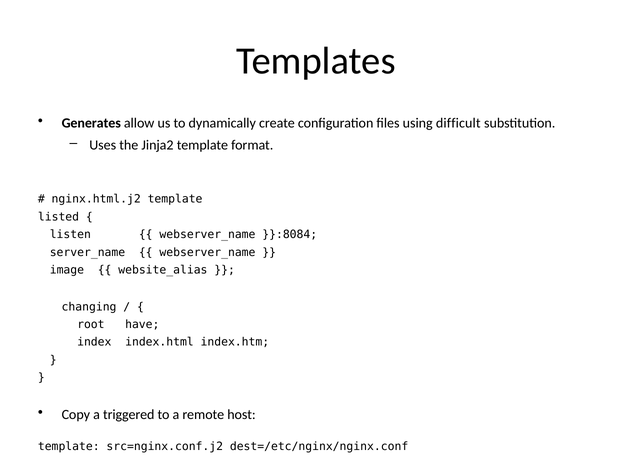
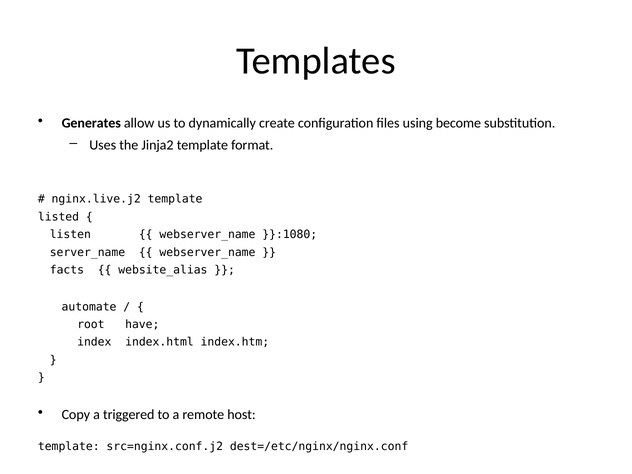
difficult: difficult -> become
nginx.html.j2: nginx.html.j2 -> nginx.live.j2
}}:8084: }}:8084 -> }}:1080
image: image -> facts
changing: changing -> automate
